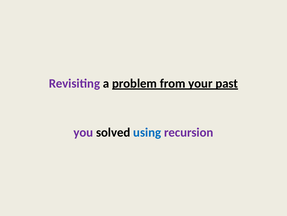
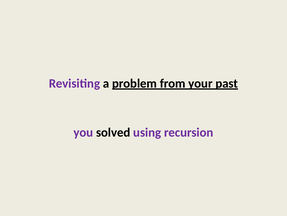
using colour: blue -> purple
